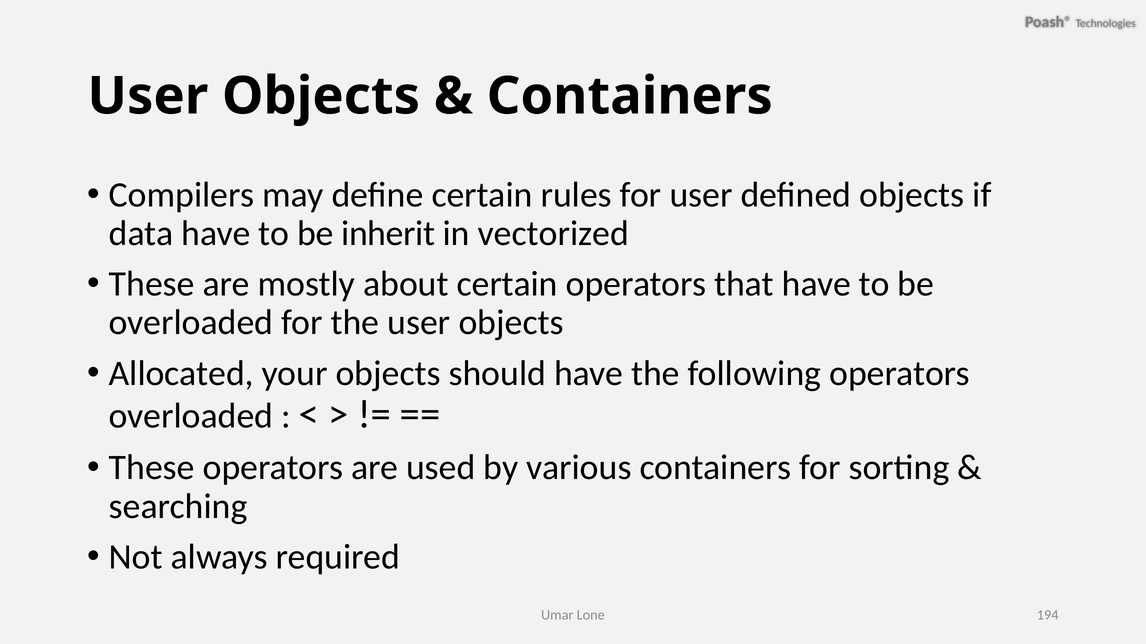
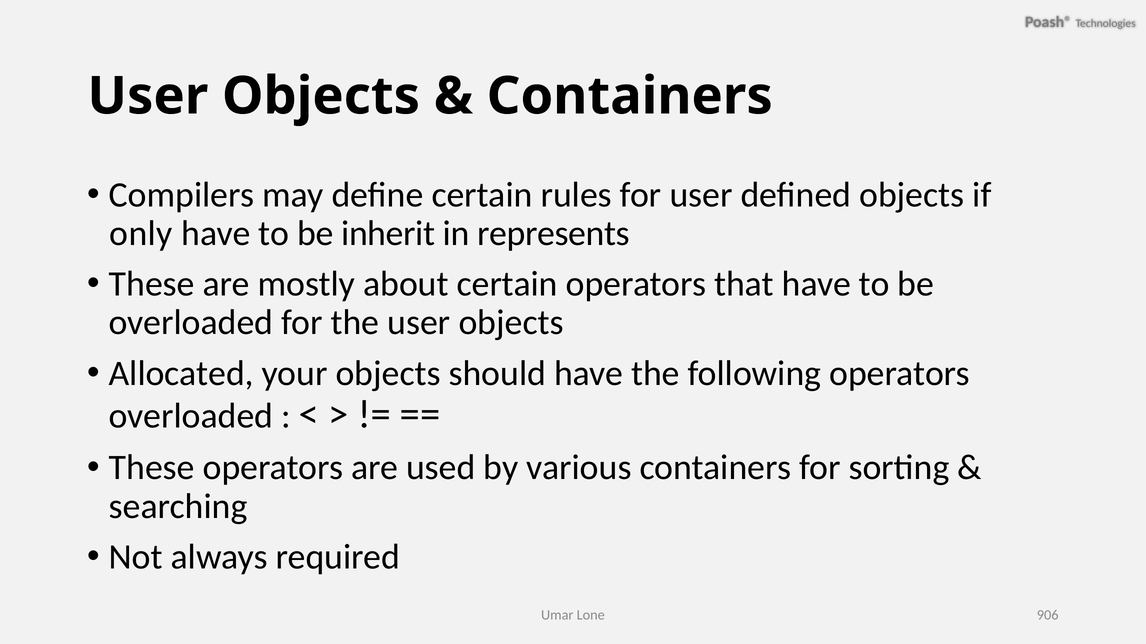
data: data -> only
vectorized: vectorized -> represents
194: 194 -> 906
